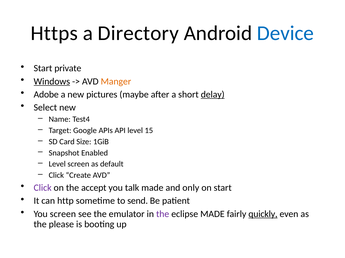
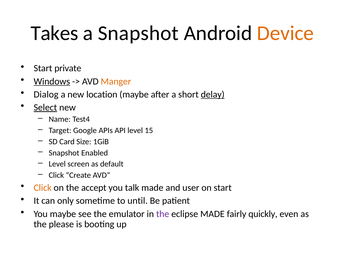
Https: Https -> Takes
a Directory: Directory -> Snapshot
Device colour: blue -> orange
Adobe: Adobe -> Dialog
pictures: pictures -> location
Select underline: none -> present
Click at (43, 188) colour: purple -> orange
only: only -> user
http: http -> only
send: send -> until
You screen: screen -> maybe
quickly underline: present -> none
